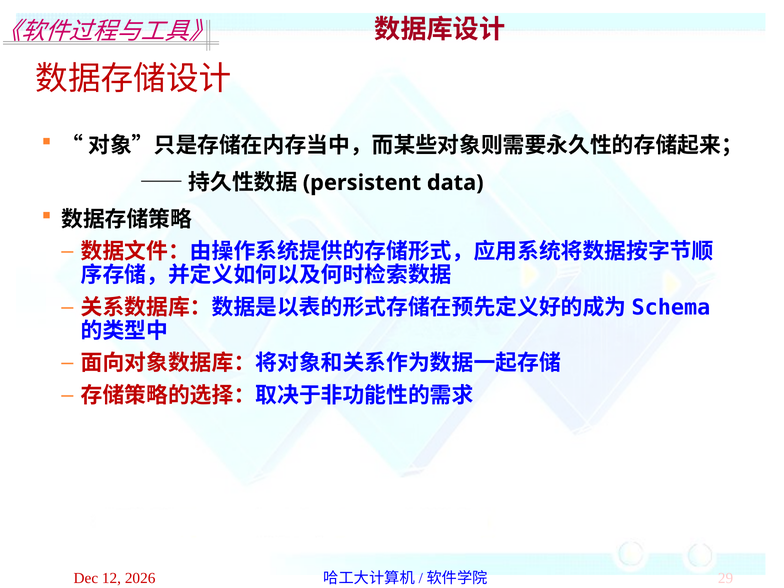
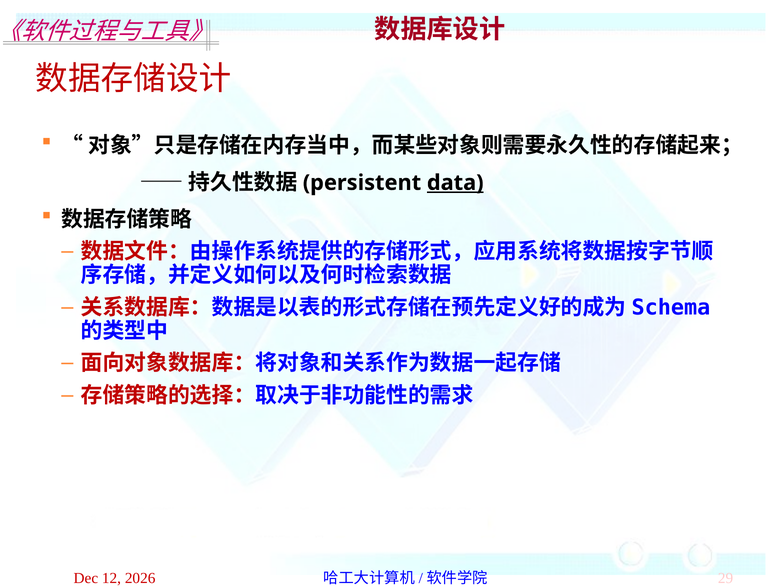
data underline: none -> present
